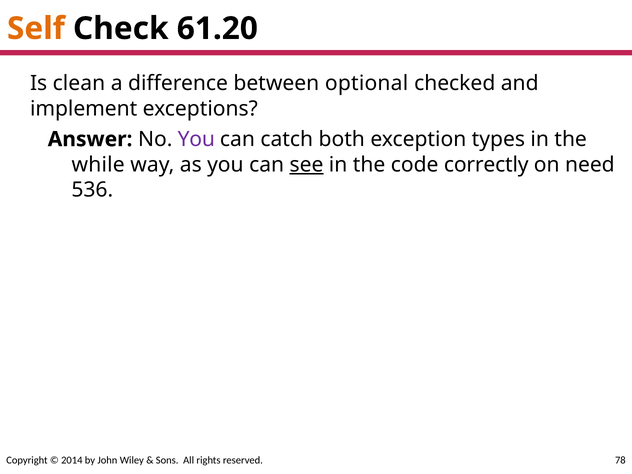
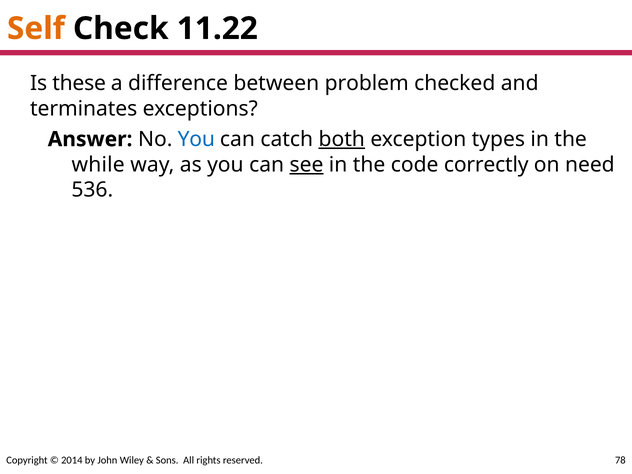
61.20: 61.20 -> 11.22
clean: clean -> these
optional: optional -> problem
implement: implement -> terminates
You at (196, 139) colour: purple -> blue
both underline: none -> present
